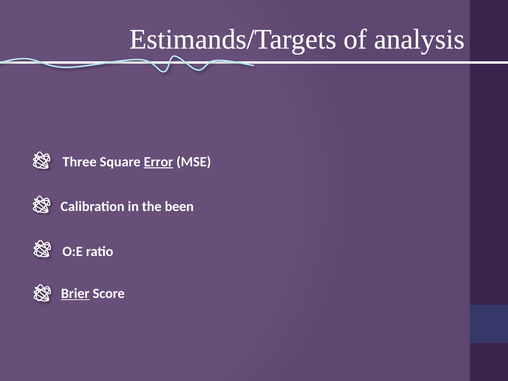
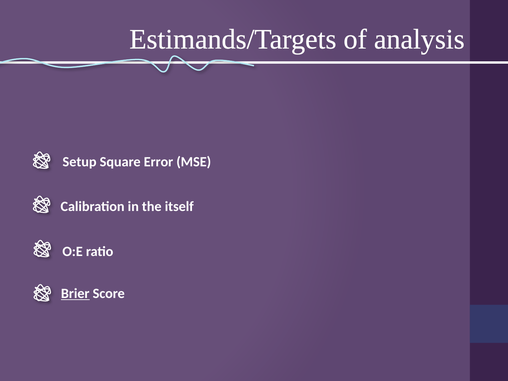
Three: Three -> Setup
Error underline: present -> none
been: been -> itself
